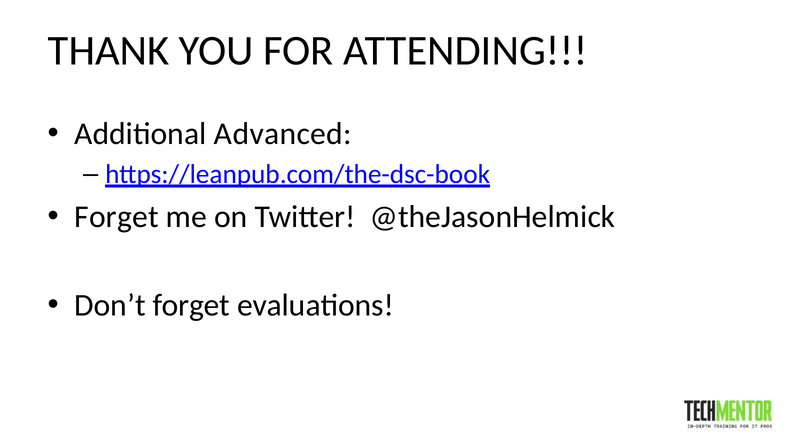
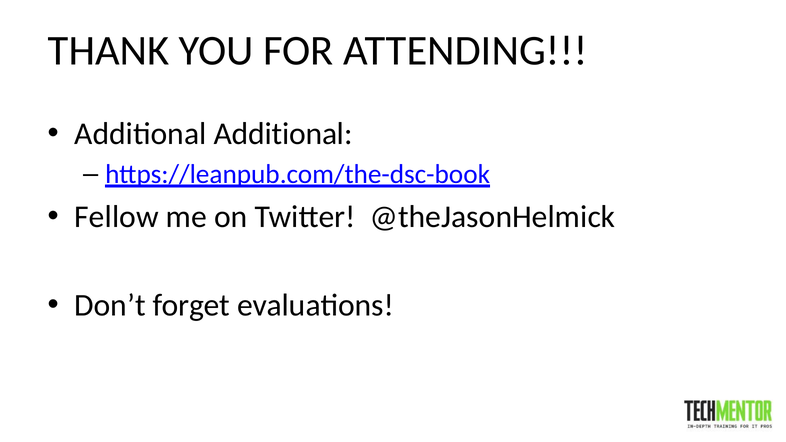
Additional Advanced: Advanced -> Additional
Forget at (116, 217): Forget -> Fellow
